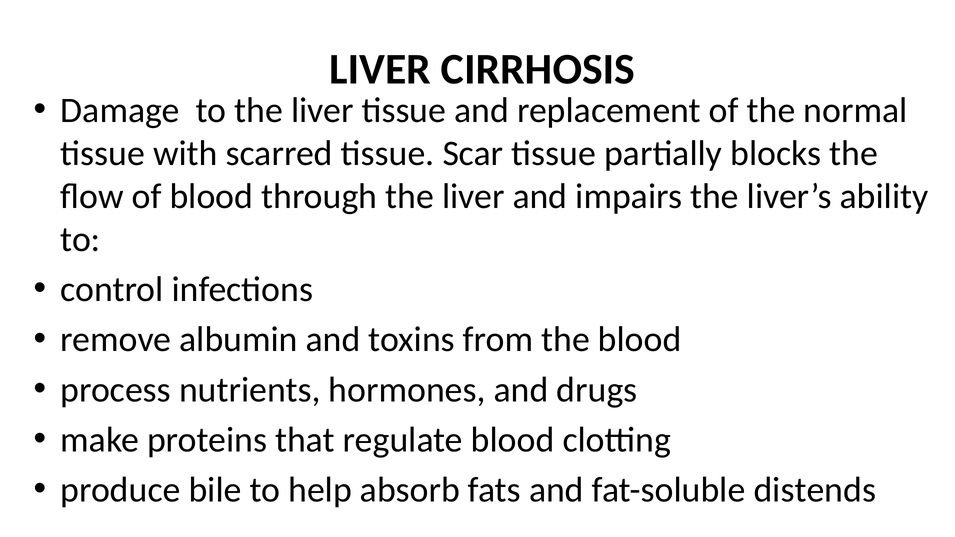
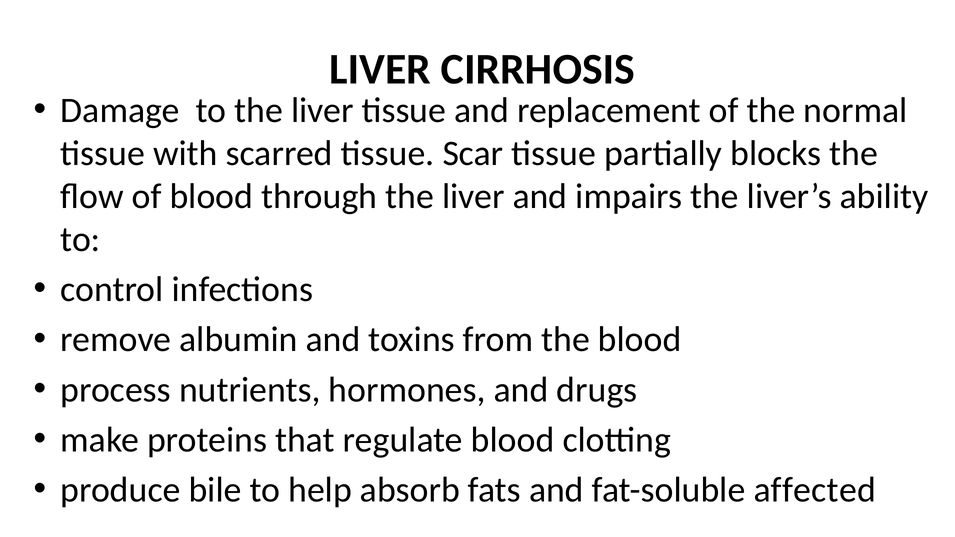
distends: distends -> affected
